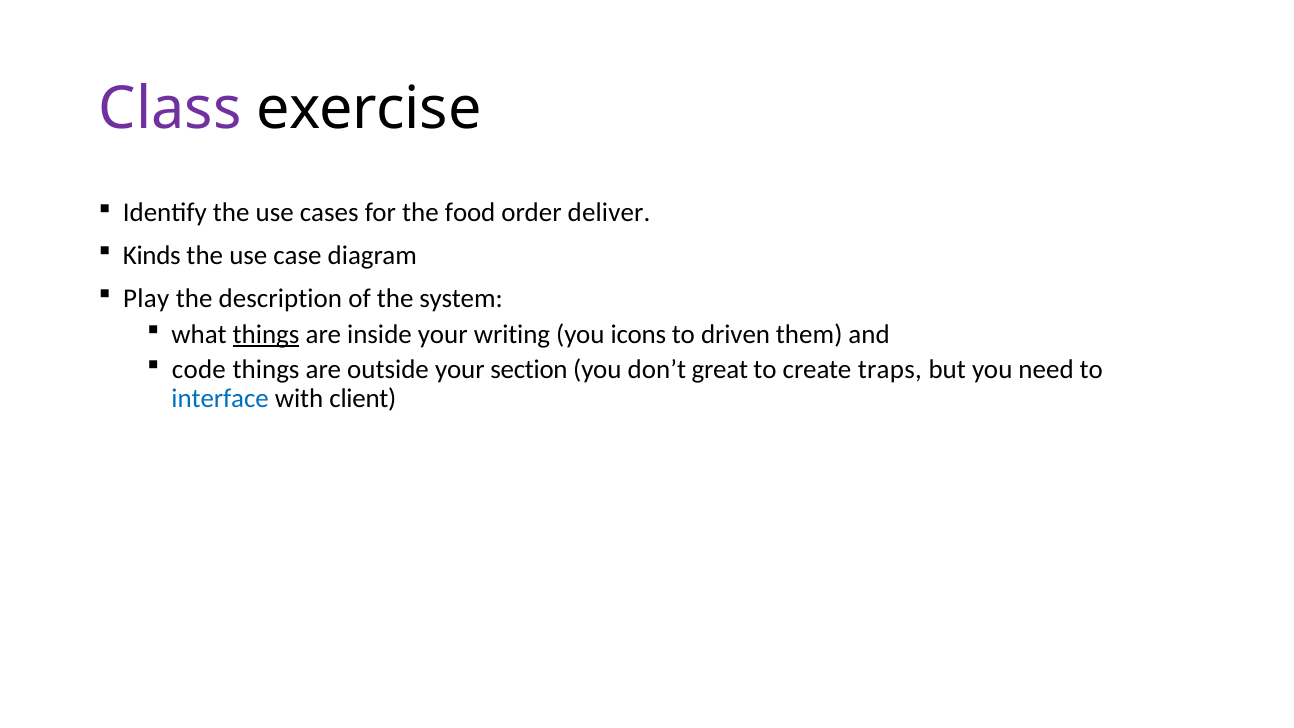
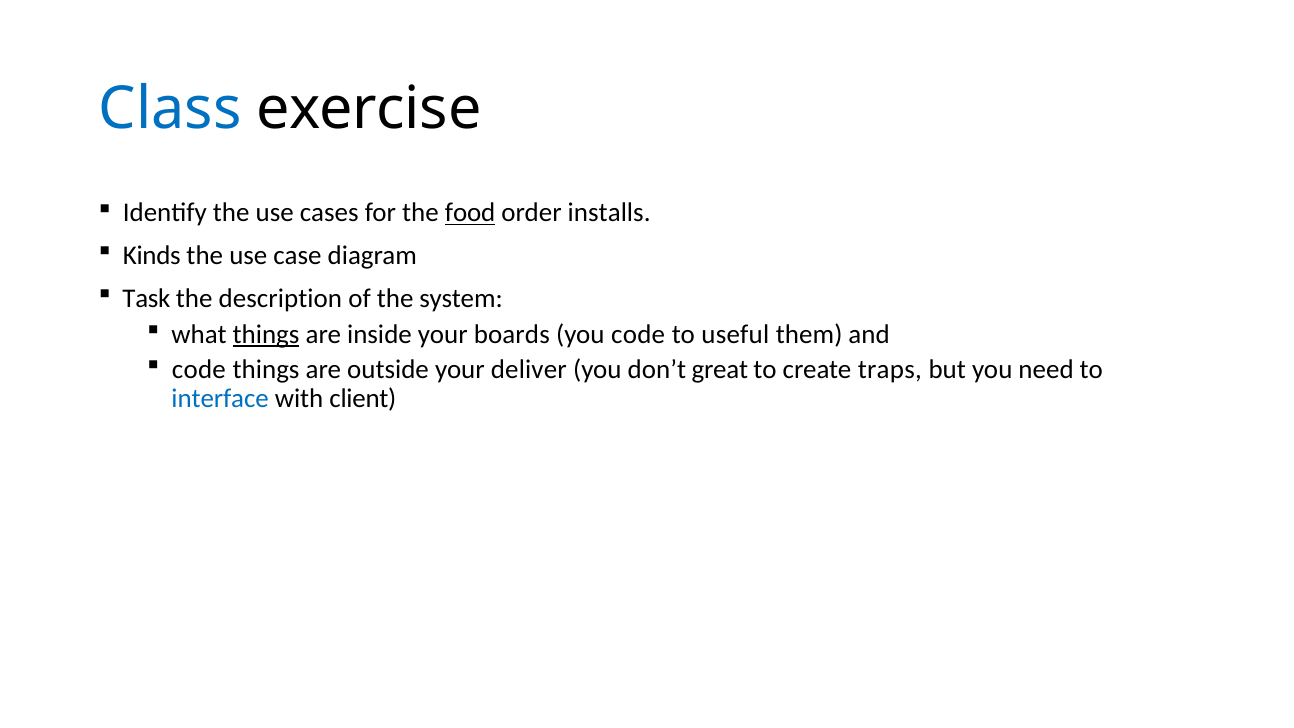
Class colour: purple -> blue
food underline: none -> present
deliver: deliver -> installs
Play: Play -> Task
writing: writing -> boards
you icons: icons -> code
driven: driven -> useful
section: section -> deliver
